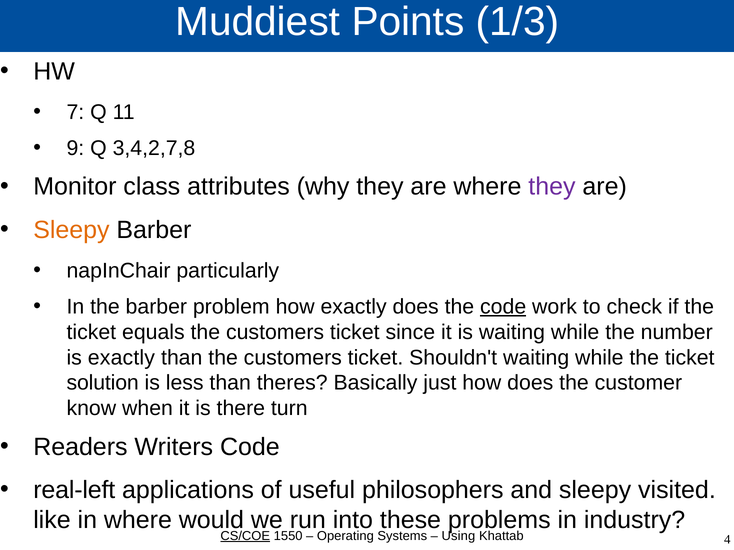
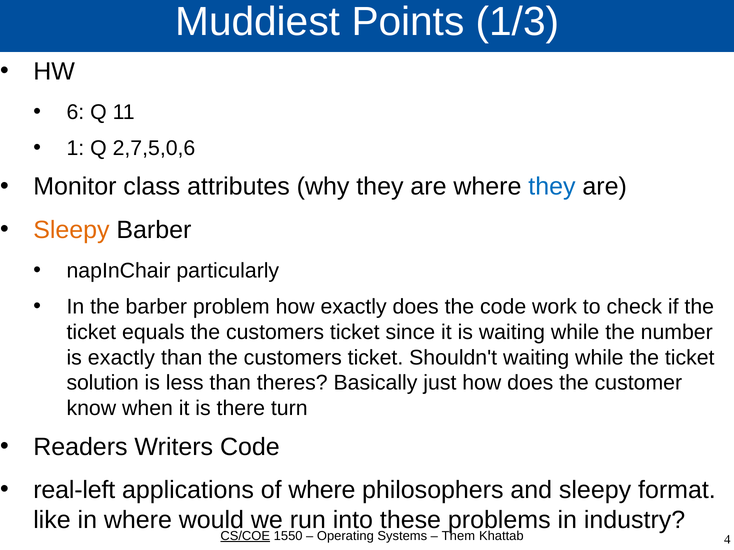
7: 7 -> 6
9: 9 -> 1
3,4,2,7,8: 3,4,2,7,8 -> 2,7,5,0,6
they at (552, 187) colour: purple -> blue
code at (503, 307) underline: present -> none
of useful: useful -> where
visited: visited -> format
Using: Using -> Them
